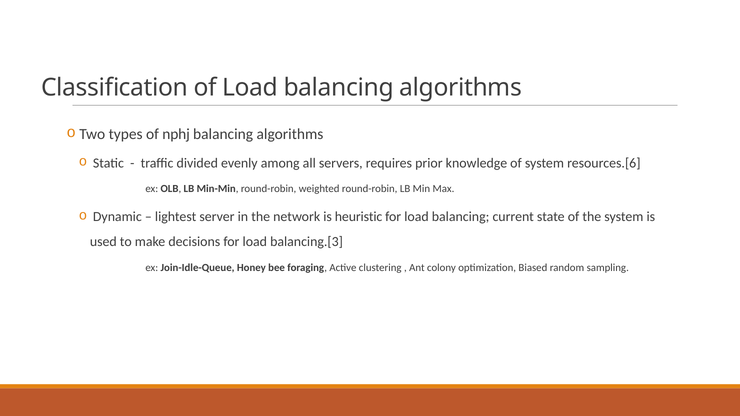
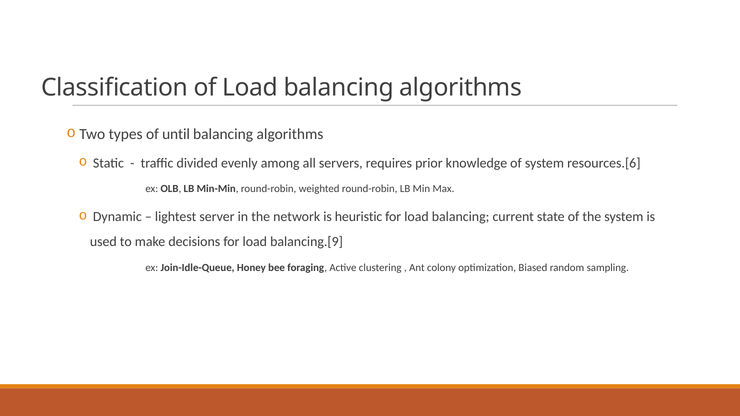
nphj: nphj -> until
balancing.[3: balancing.[3 -> balancing.[9
